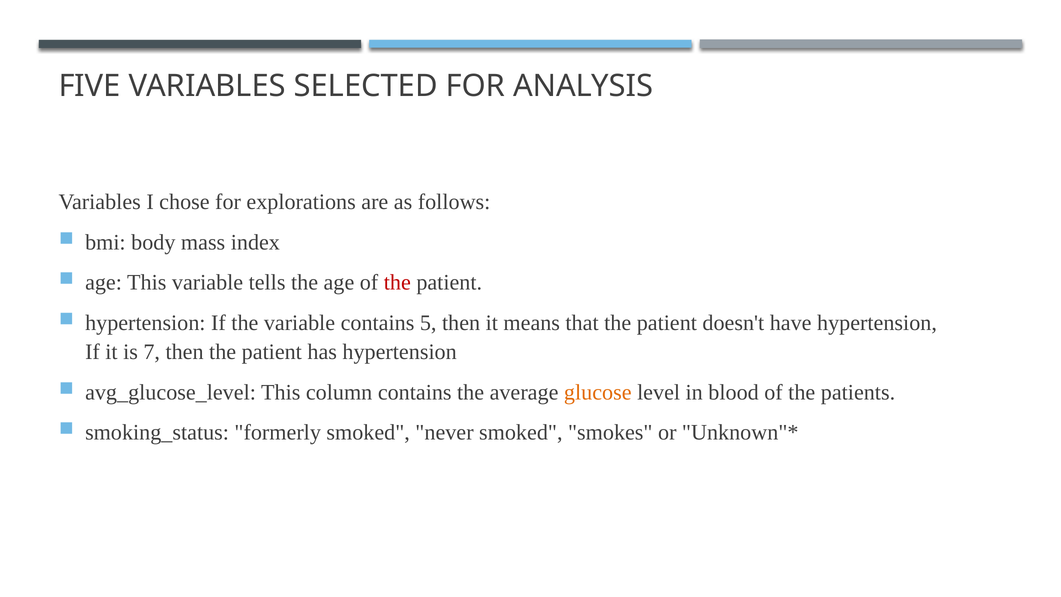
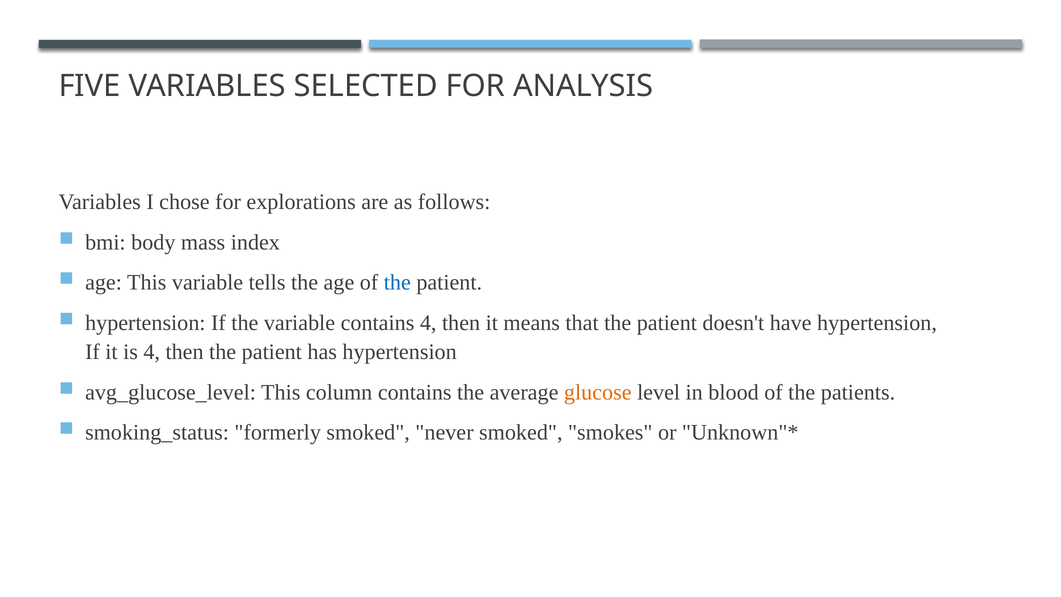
the at (397, 282) colour: red -> blue
contains 5: 5 -> 4
is 7: 7 -> 4
